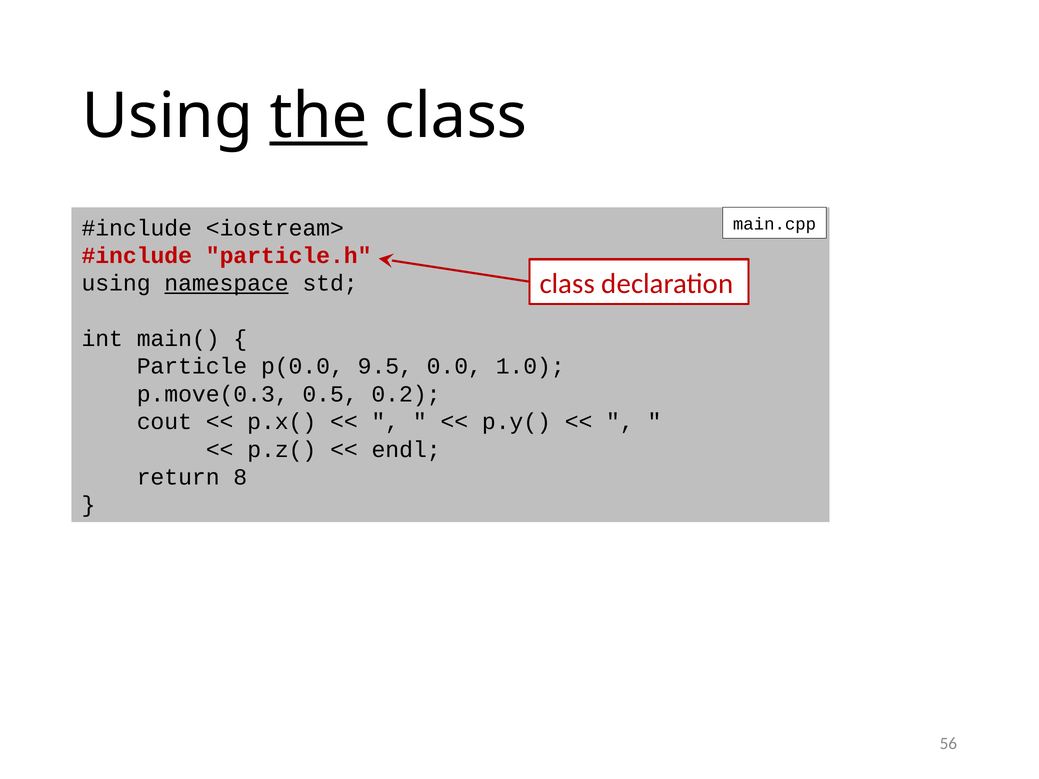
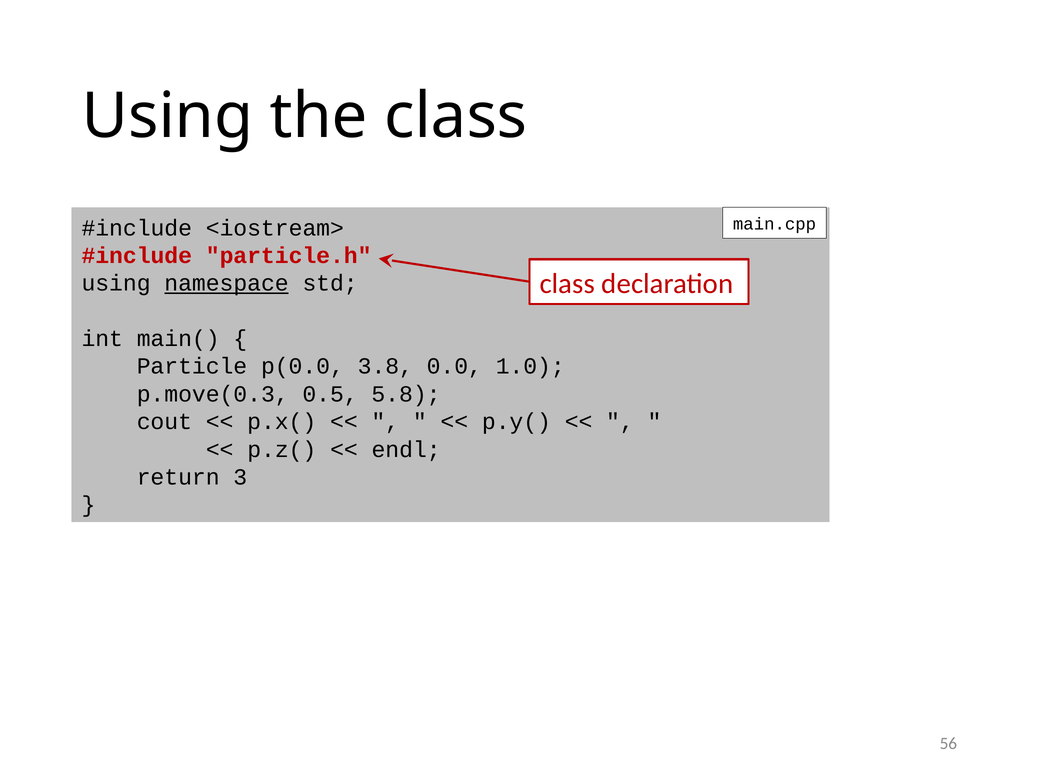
the underline: present -> none
9.5: 9.5 -> 3.8
0.2: 0.2 -> 5.8
8: 8 -> 3
